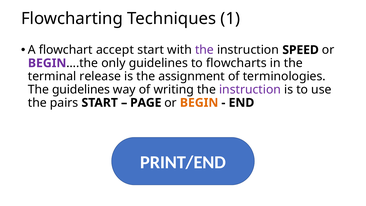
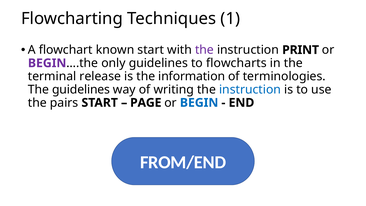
accept: accept -> known
SPEED: SPEED -> PRINT
assignment: assignment -> information
instruction at (250, 89) colour: purple -> blue
BEGIN at (199, 103) colour: orange -> blue
PRINT/END: PRINT/END -> FROM/END
